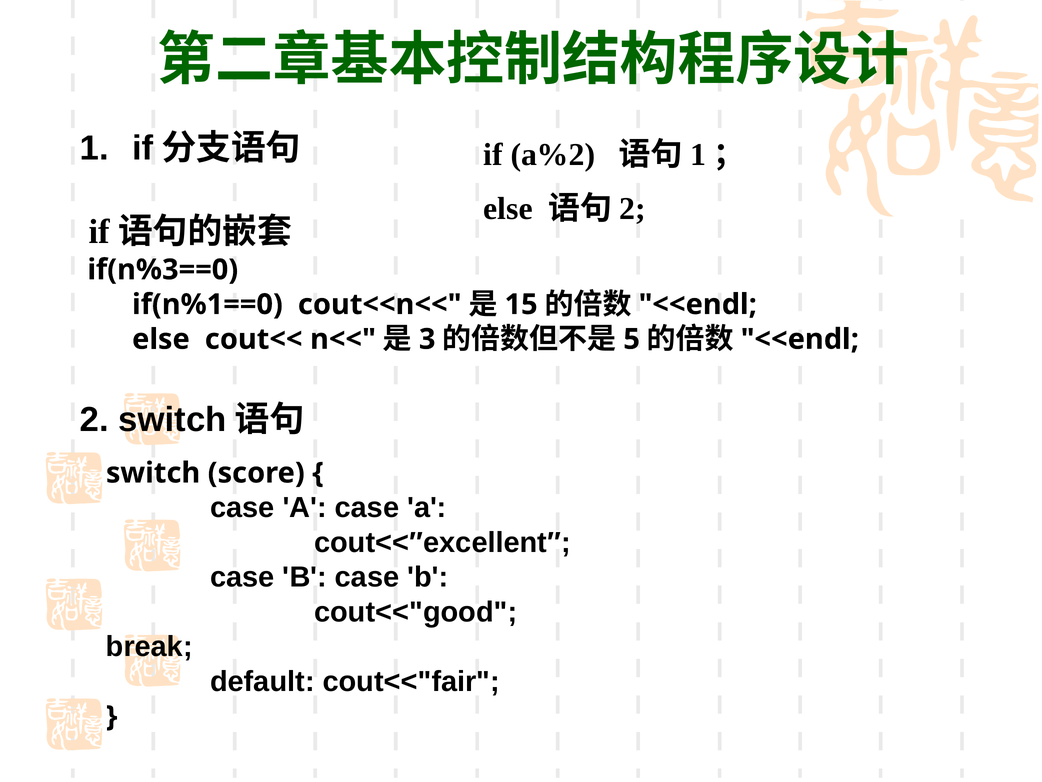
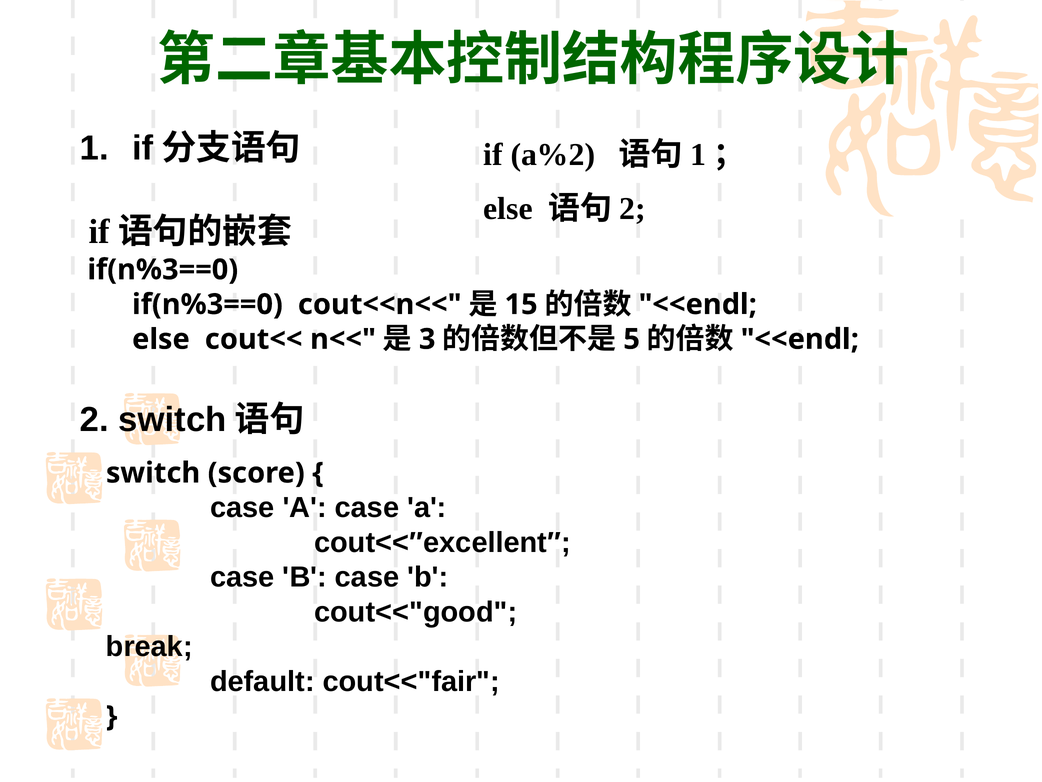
if(n%1==0 at (207, 304): if(n%1==0 -> if(n%3==0
